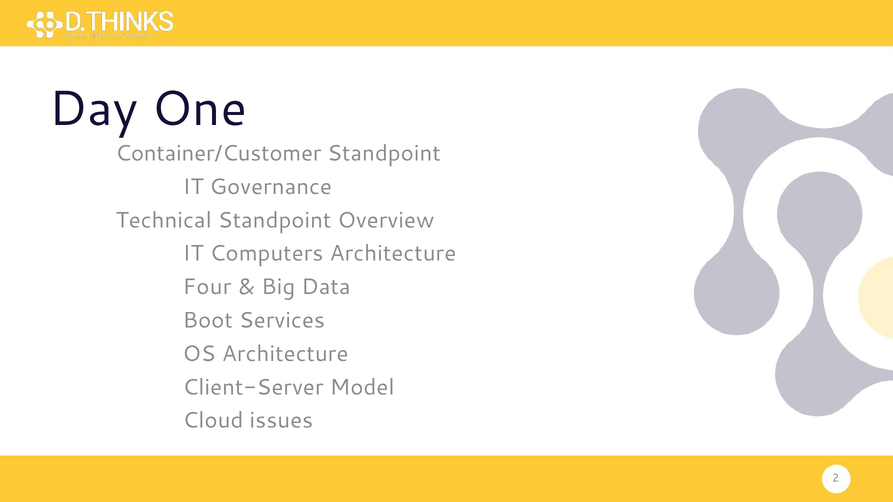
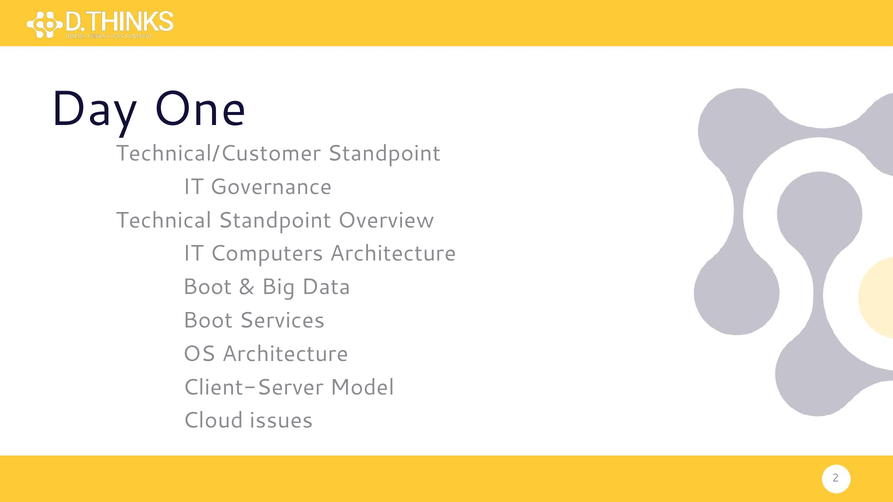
Container/Customer: Container/Customer -> Technical/Customer
Four at (207, 287): Four -> Boot
